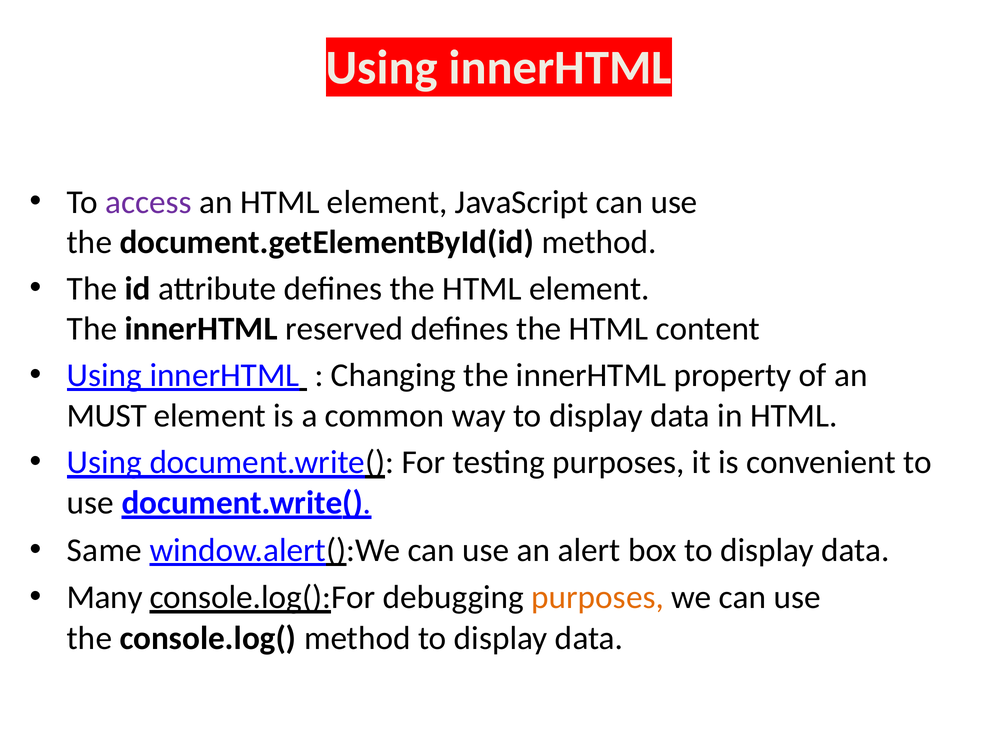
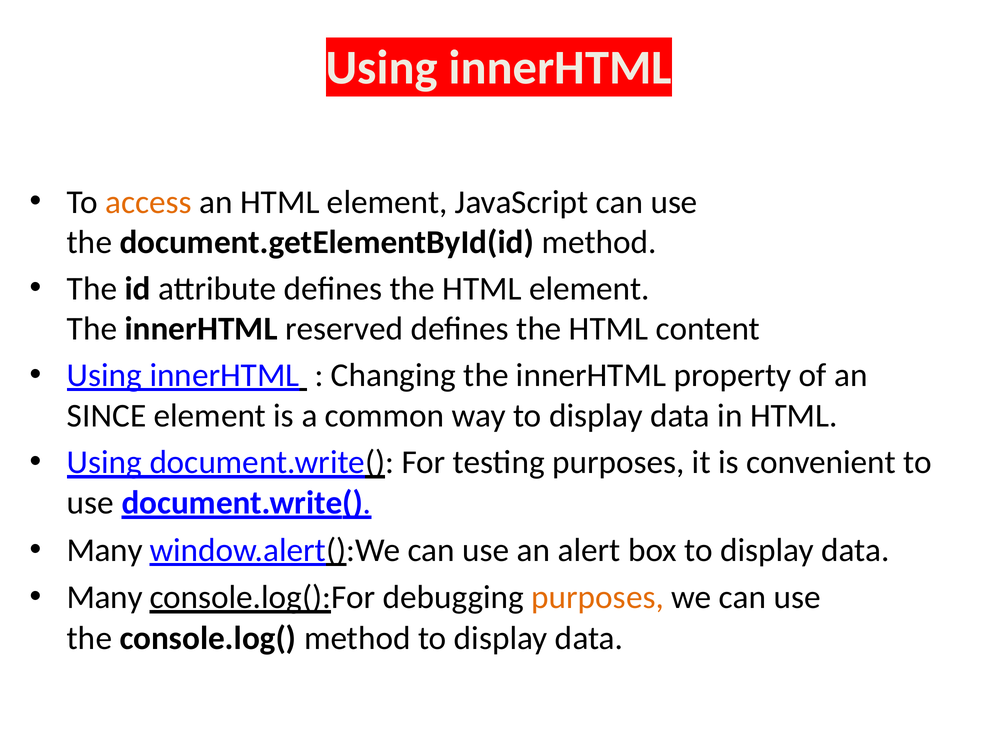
access colour: purple -> orange
MUST: MUST -> SINCE
Same at (104, 550): Same -> Many
